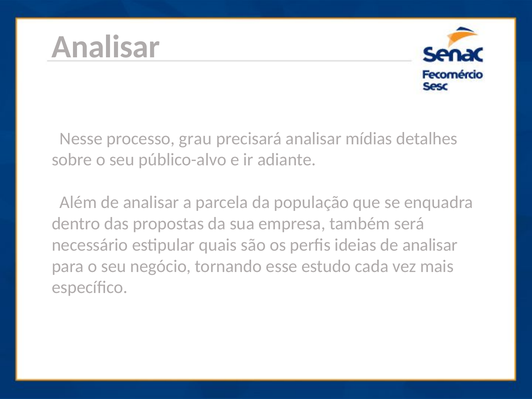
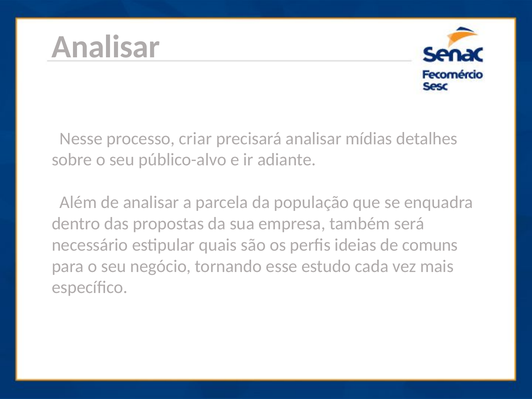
grau: grau -> criar
ideias de analisar: analisar -> comuns
